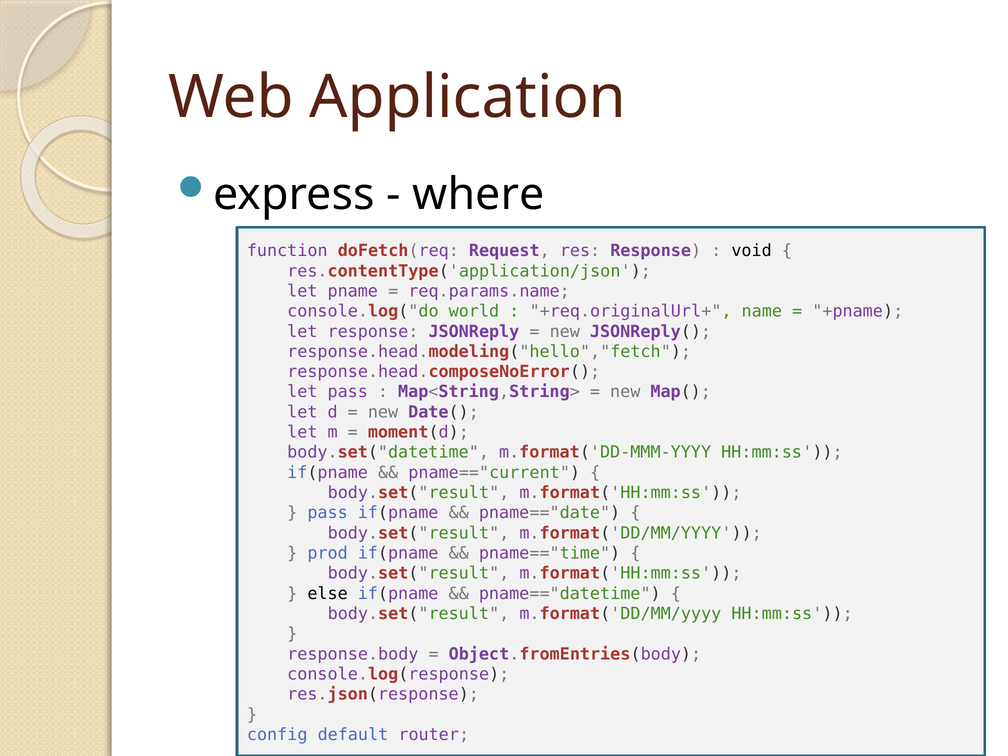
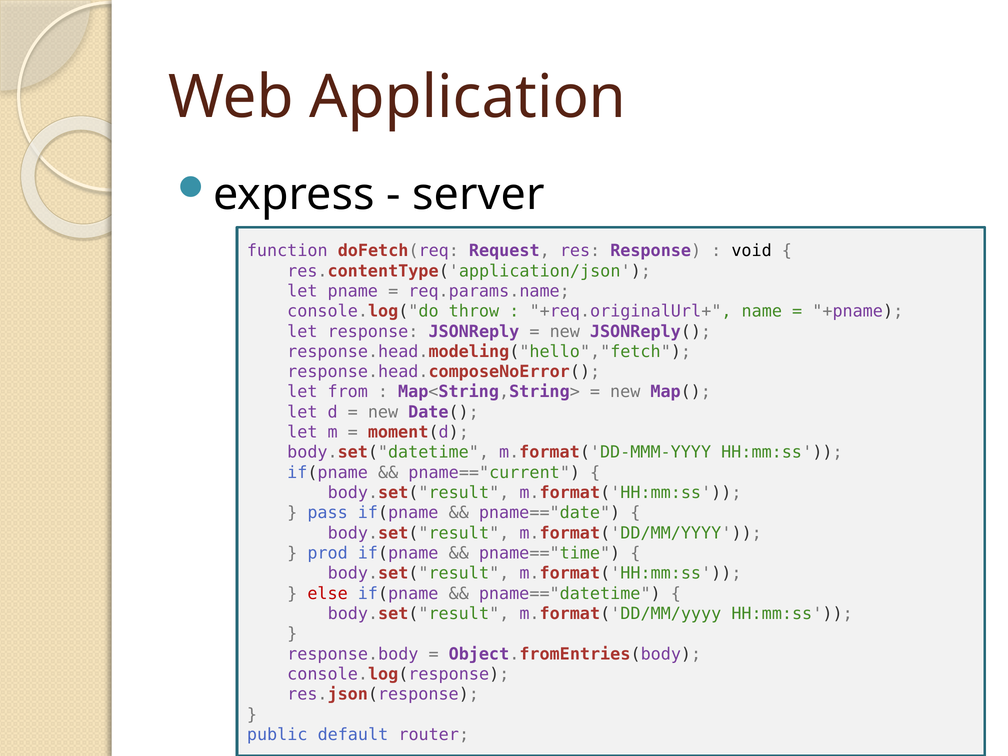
where: where -> server
world: world -> throw
let pass: pass -> from
else colour: black -> red
config: config -> public
